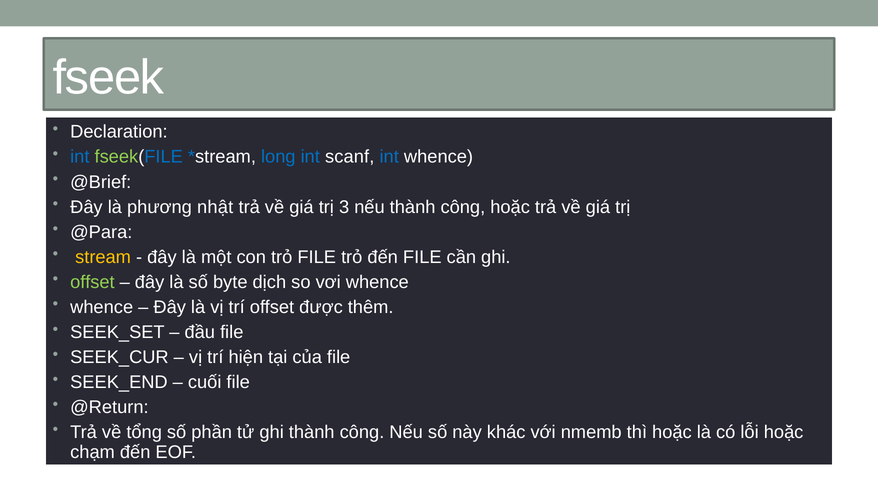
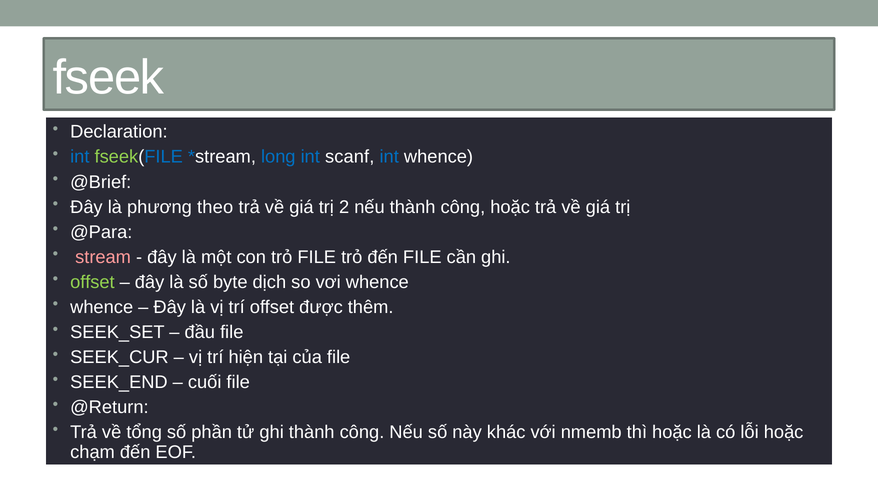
nhật: nhật -> theo
3: 3 -> 2
stream colour: yellow -> pink
